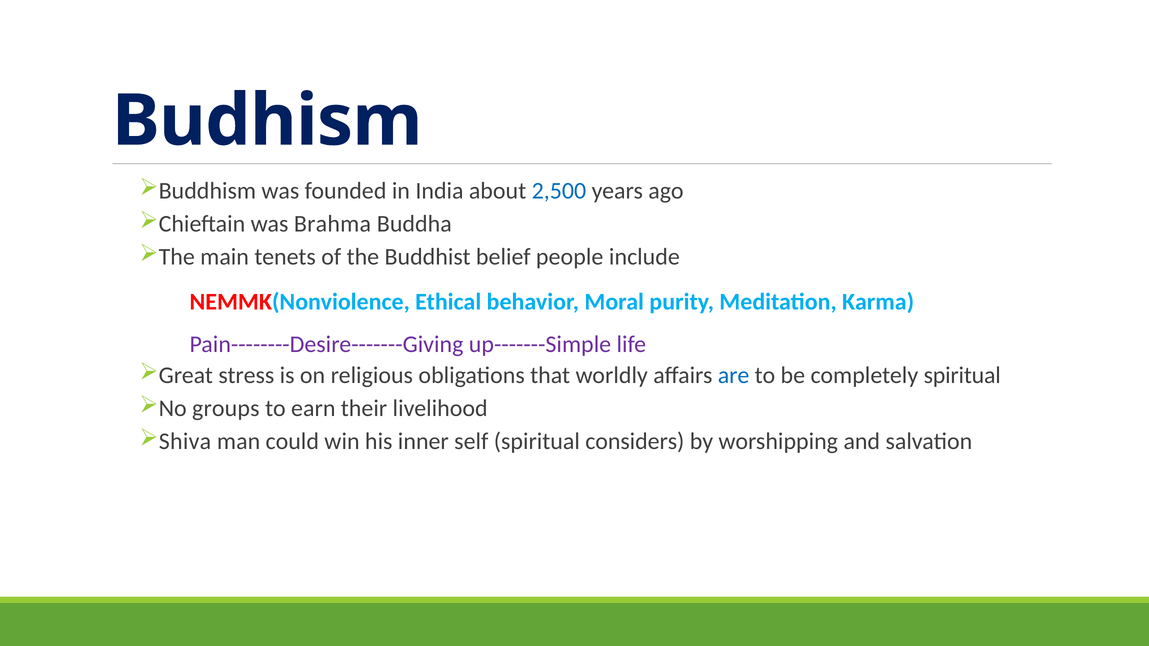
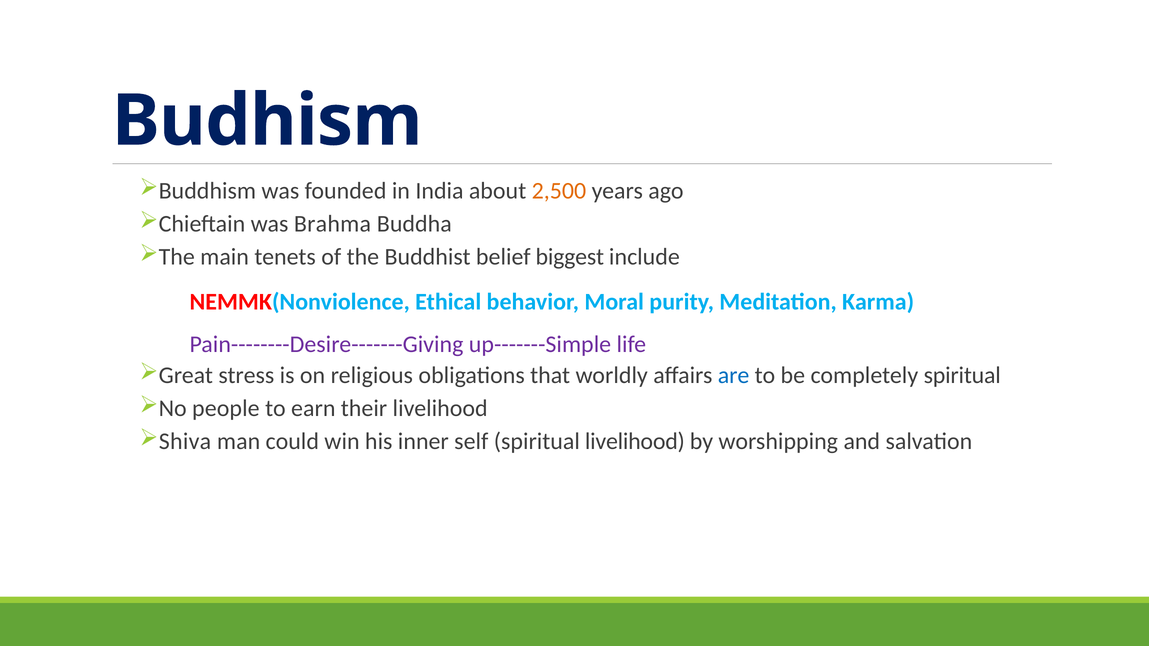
2,500 colour: blue -> orange
people: people -> biggest
groups: groups -> people
spiritual considers: considers -> livelihood
